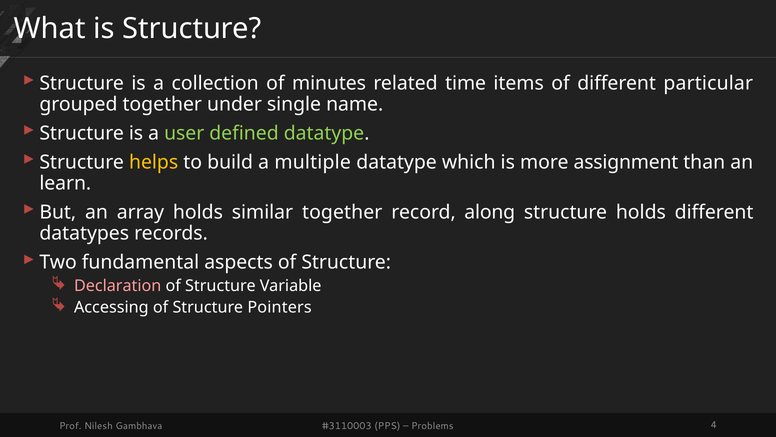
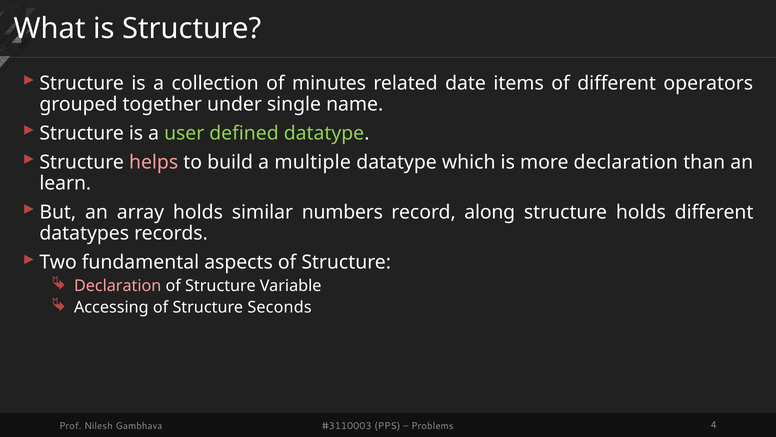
time: time -> date
particular: particular -> operators
helps colour: yellow -> pink
more assignment: assignment -> declaration
similar together: together -> numbers
Pointers: Pointers -> Seconds
